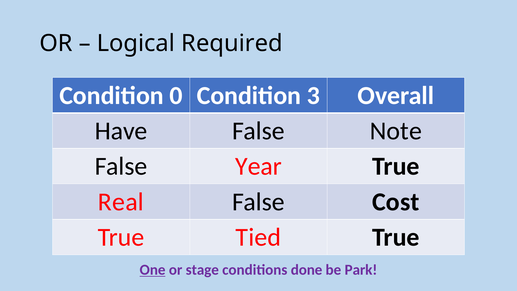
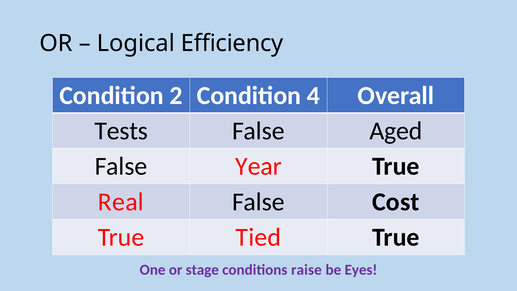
Required: Required -> Efficiency
0: 0 -> 2
3: 3 -> 4
Have: Have -> Tests
Note: Note -> Aged
One underline: present -> none
done: done -> raise
Park: Park -> Eyes
